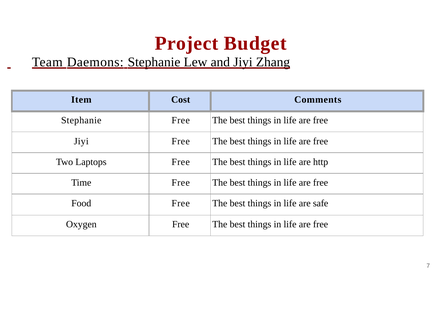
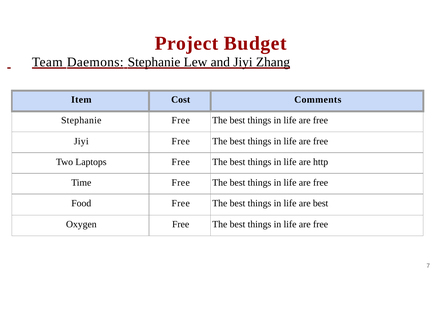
are safe: safe -> best
